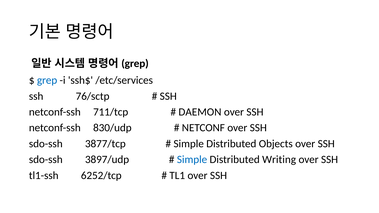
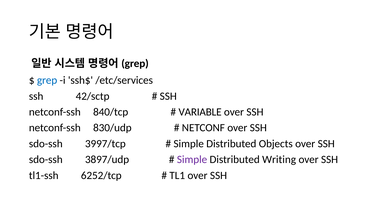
76/sctp: 76/sctp -> 42/sctp
711/tcp: 711/tcp -> 840/tcp
DAEMON: DAEMON -> VARIABLE
3877/tcp: 3877/tcp -> 3997/tcp
Simple at (192, 160) colour: blue -> purple
